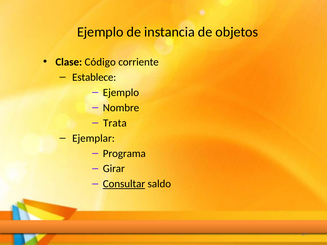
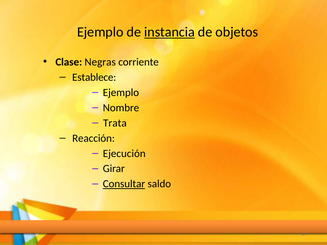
instancia underline: none -> present
Código: Código -> Negras
Ejemplar: Ejemplar -> Reacción
Programa: Programa -> Ejecución
